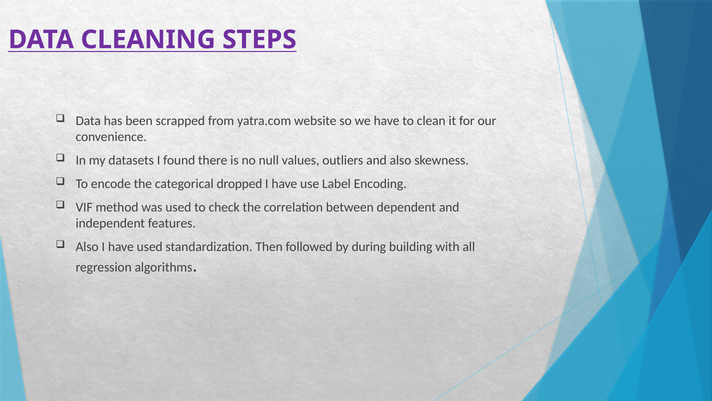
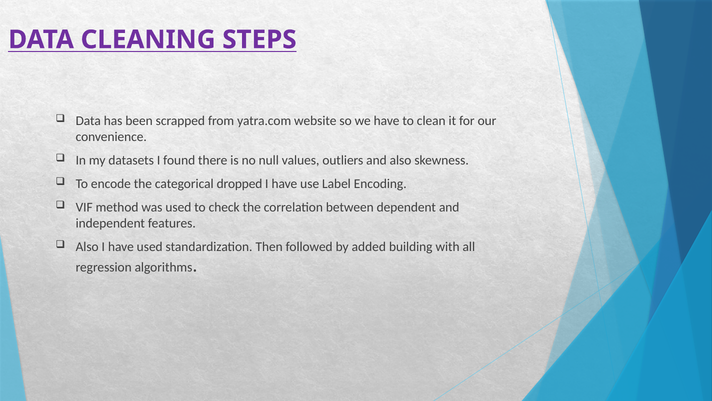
during: during -> added
